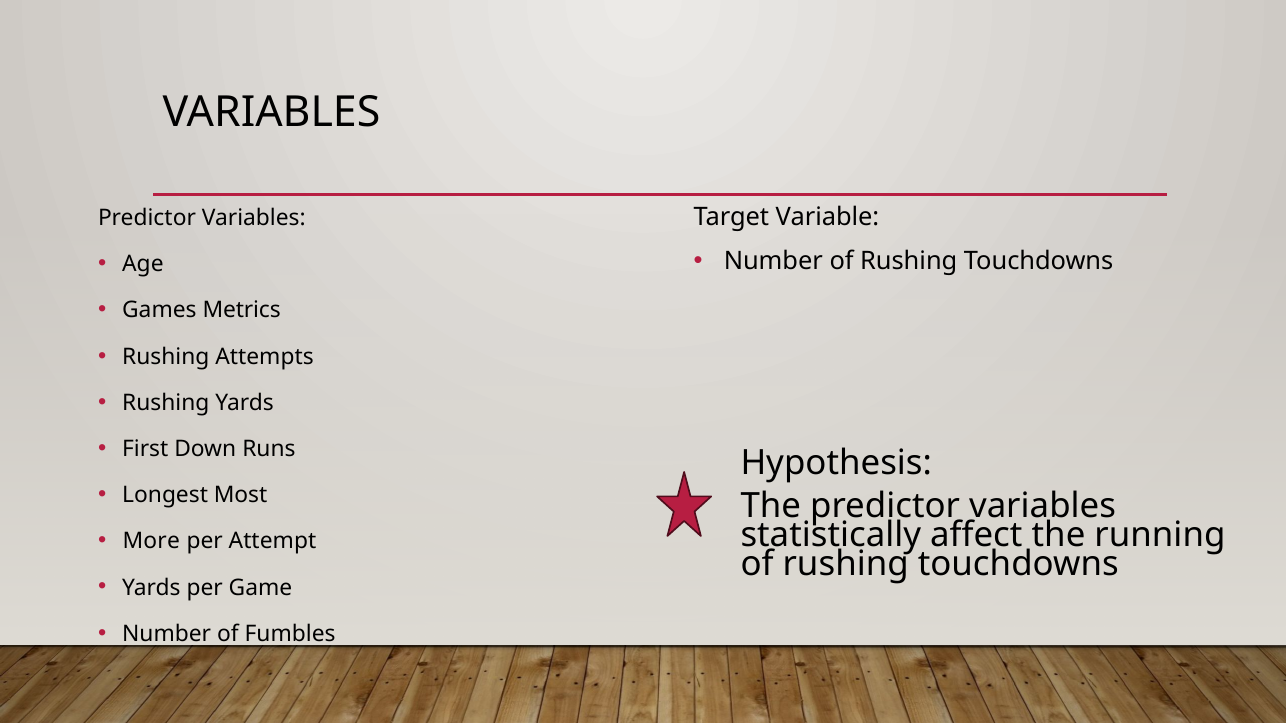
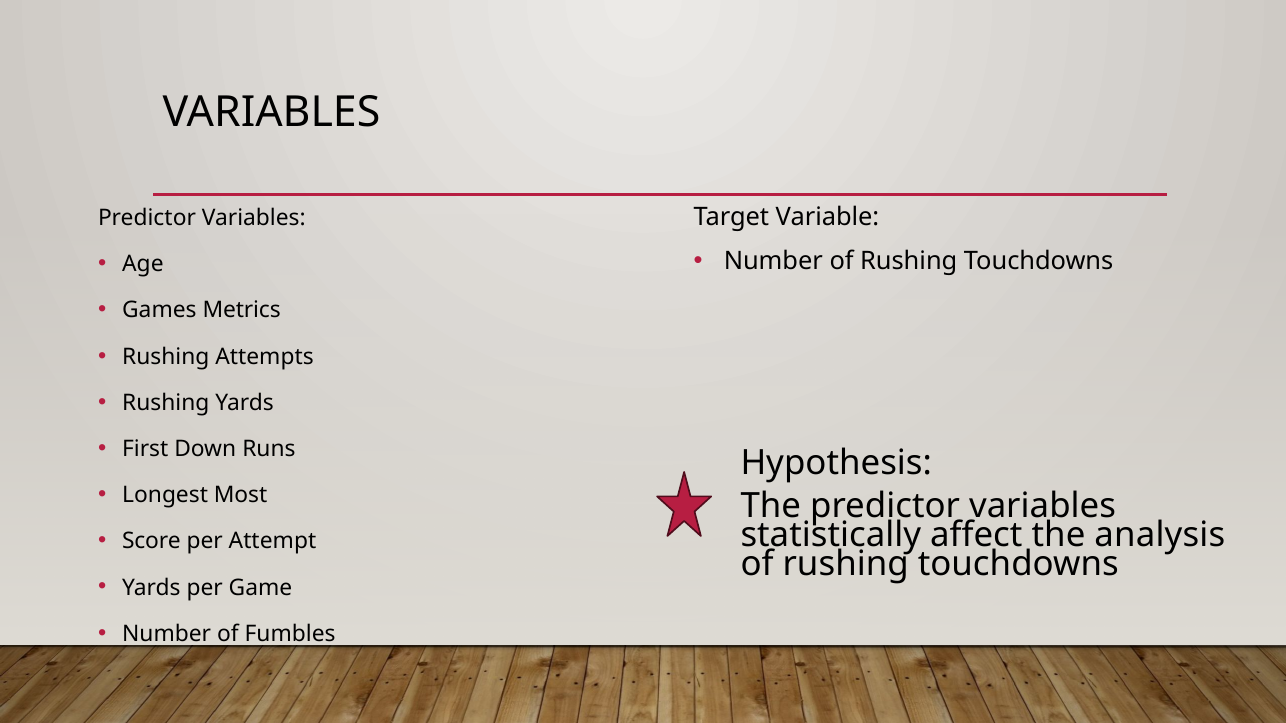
running: running -> analysis
More: More -> Score
